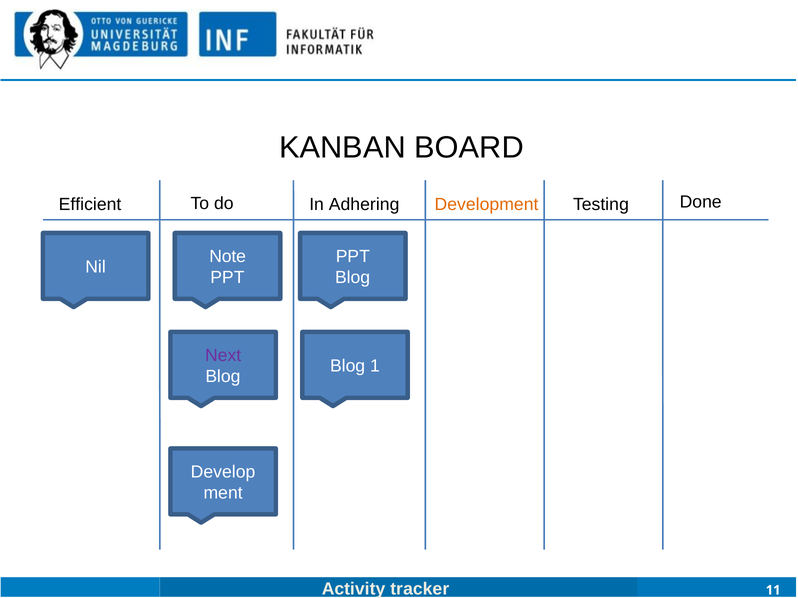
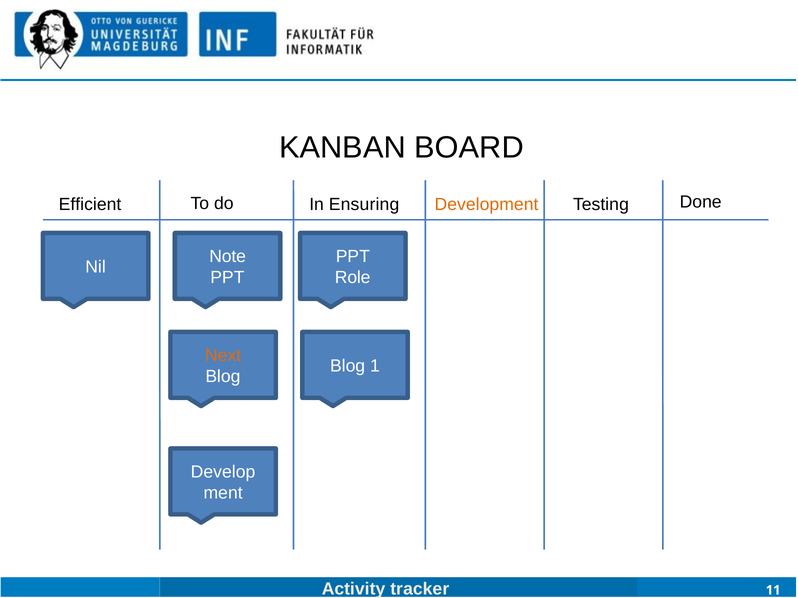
Adhering: Adhering -> Ensuring
Blog at (353, 278): Blog -> Role
Next colour: purple -> orange
